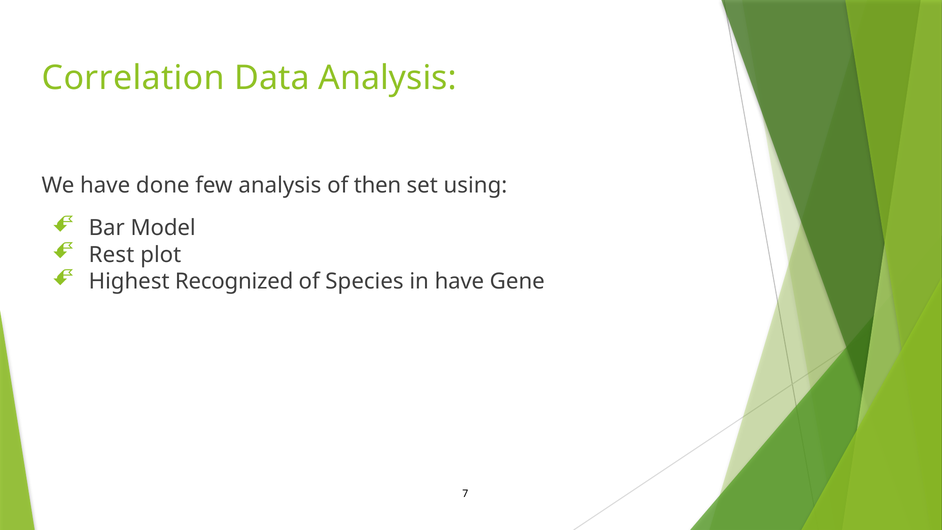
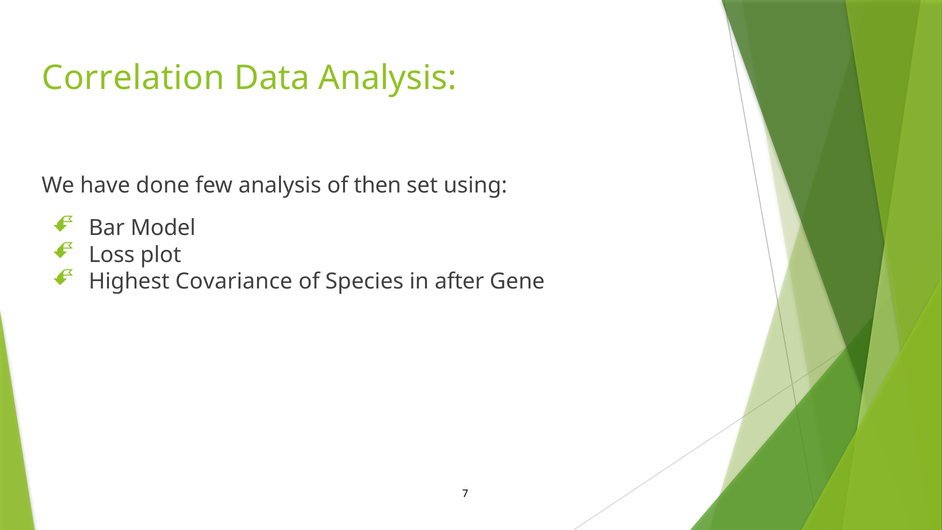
Rest: Rest -> Loss
Recognized: Recognized -> Covariance
in have: have -> after
